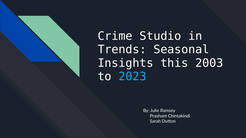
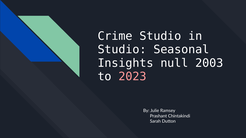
Trends at (122, 50): Trends -> Studio
this: this -> null
2023 colour: light blue -> pink
